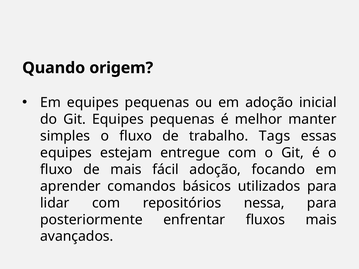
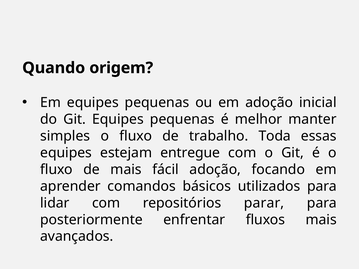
Tags: Tags -> Toda
nessa: nessa -> parar
